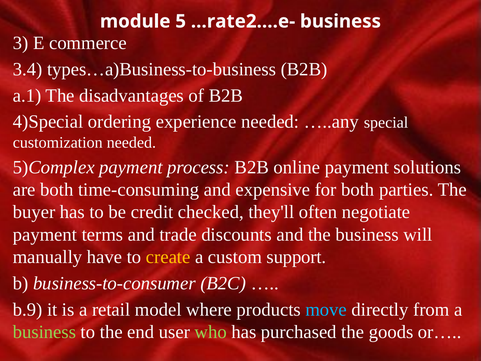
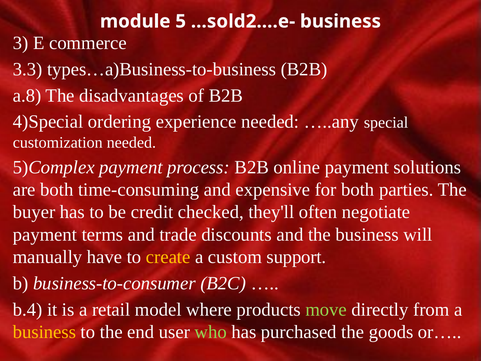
…rate2….e-: …rate2….e- -> …sold2….e-
3.4: 3.4 -> 3.3
a.1: a.1 -> a.8
b.9: b.9 -> b.4
move colour: light blue -> light green
business at (44, 332) colour: light green -> yellow
